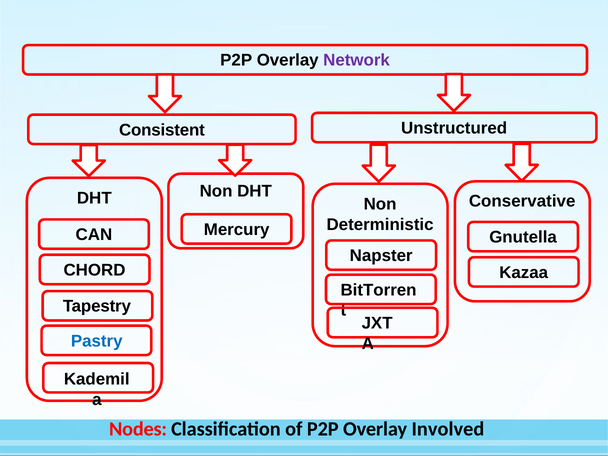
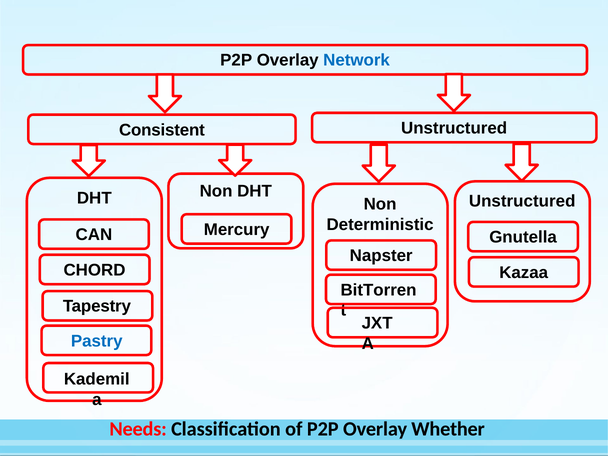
Network colour: purple -> blue
Conservative at (522, 201): Conservative -> Unstructured
Nodes: Nodes -> Needs
Involved: Involved -> Whether
